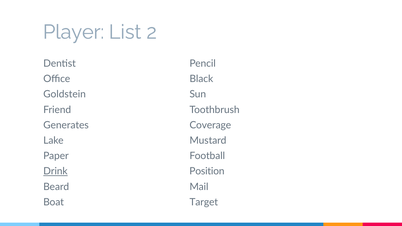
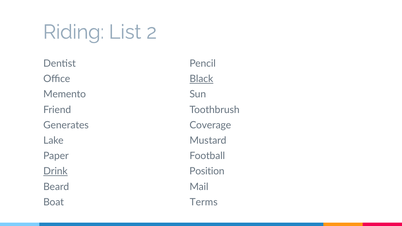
Player: Player -> Riding
Black underline: none -> present
Goldstein: Goldstein -> Memento
Target: Target -> Terms
